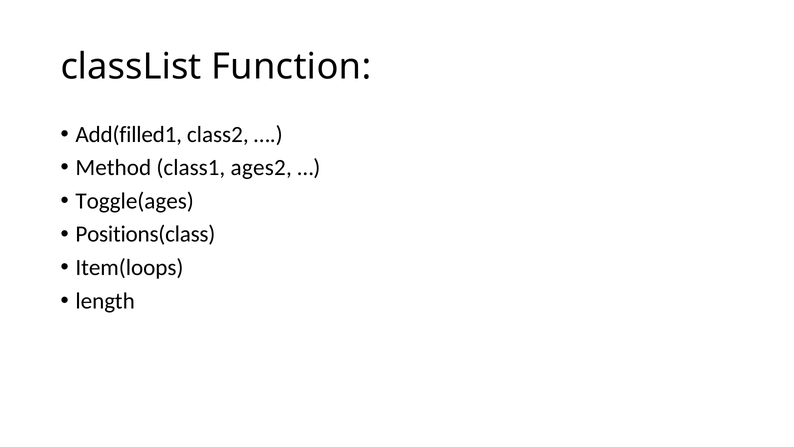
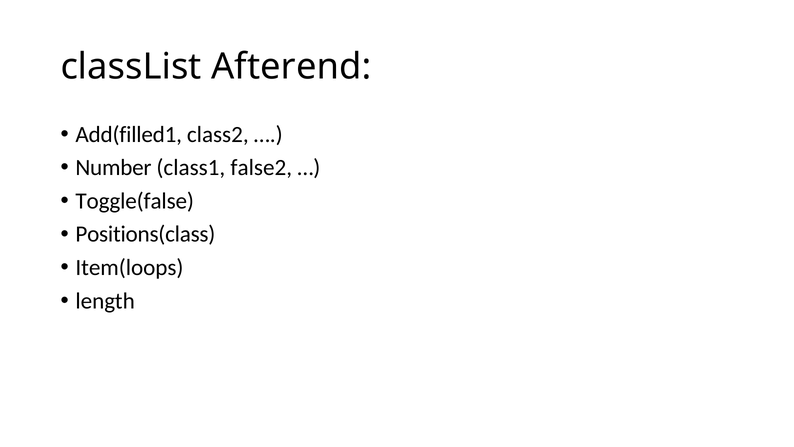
Function: Function -> Afterend
Method: Method -> Number
ages2: ages2 -> false2
Toggle(ages: Toggle(ages -> Toggle(false
